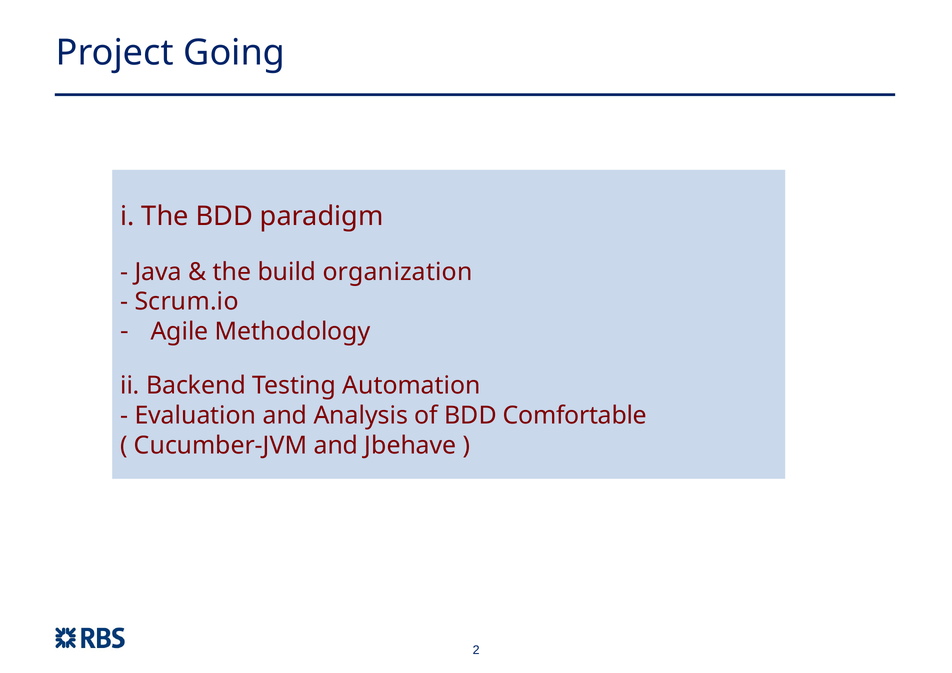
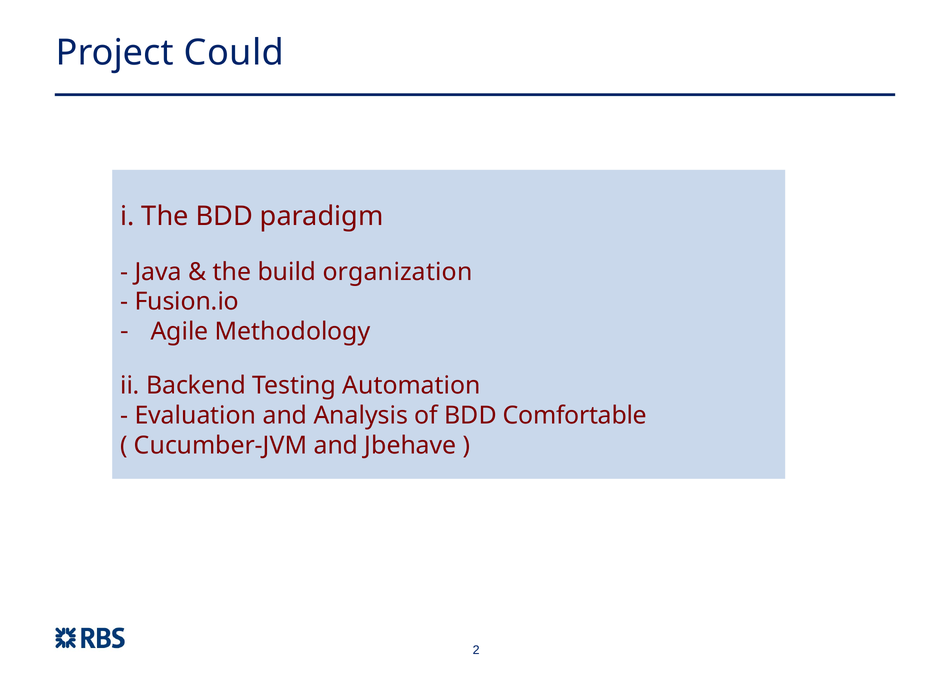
Going: Going -> Could
Scrum.io: Scrum.io -> Fusion.io
